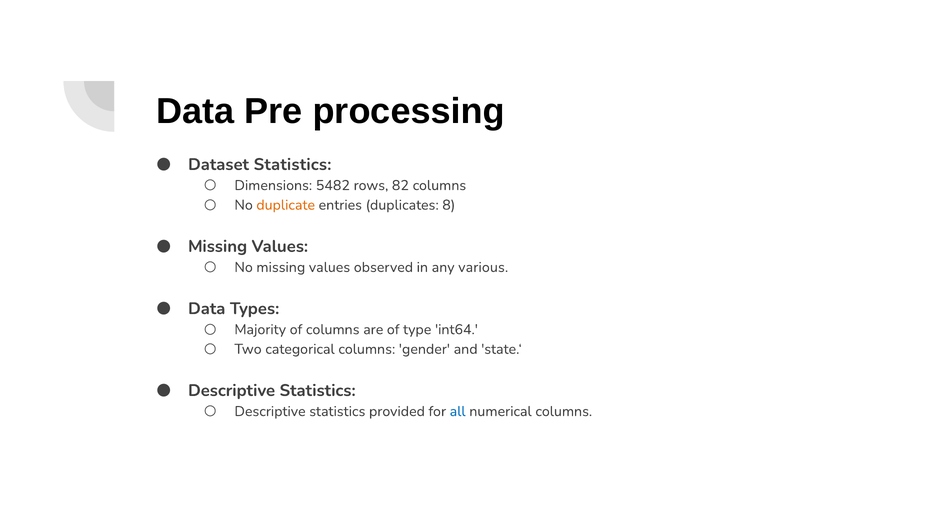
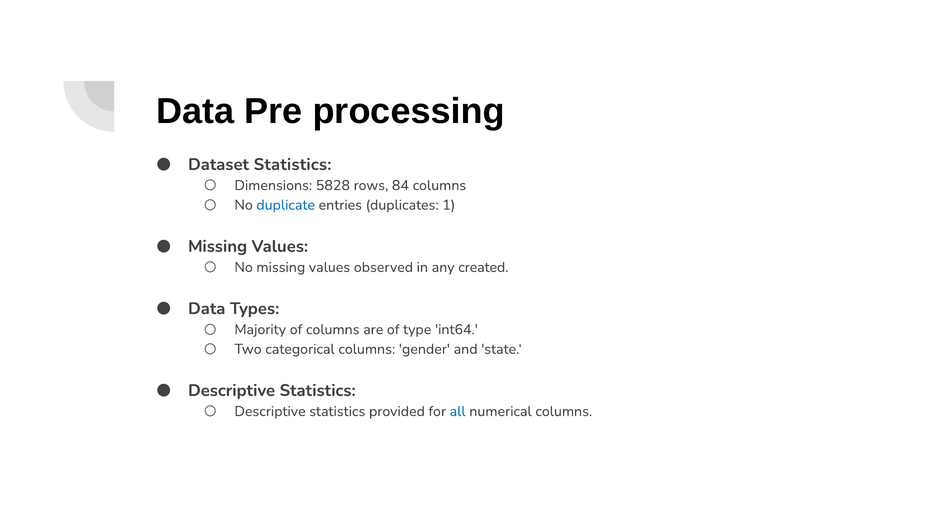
5482: 5482 -> 5828
82: 82 -> 84
duplicate colour: orange -> blue
8: 8 -> 1
various: various -> created
